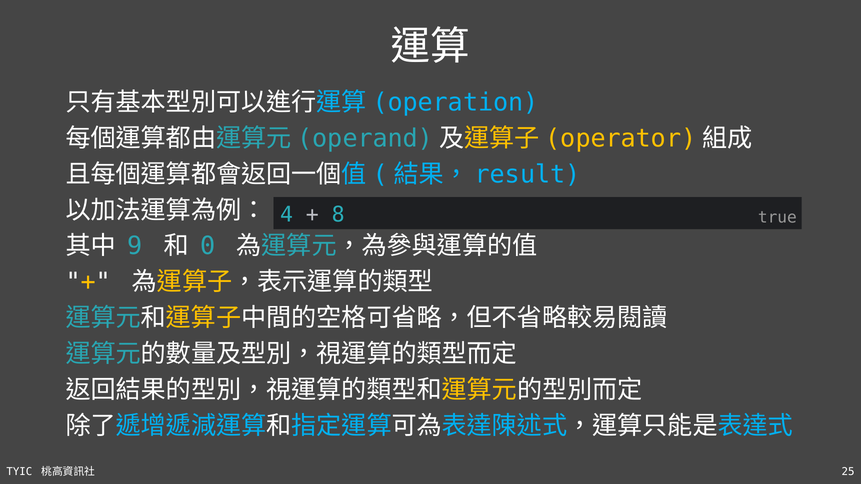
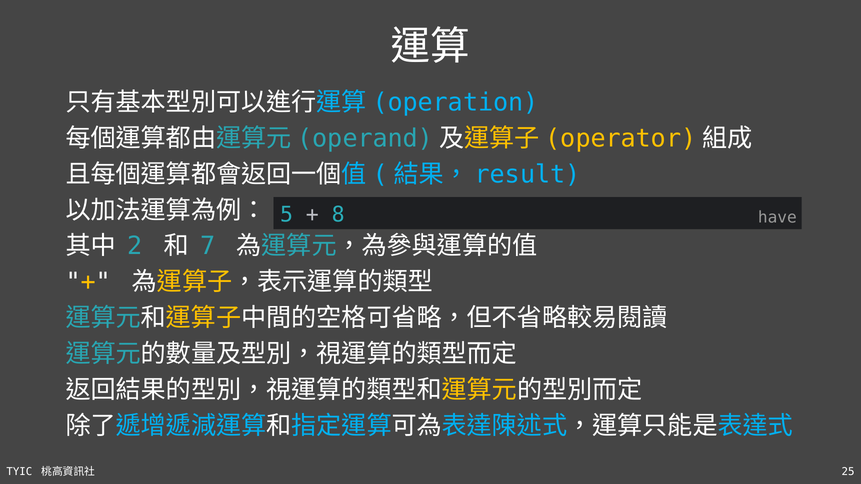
4: 4 -> 5
true: true -> have
9: 9 -> 2
0: 0 -> 7
